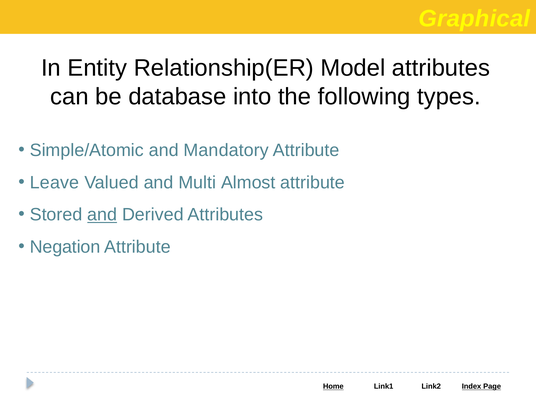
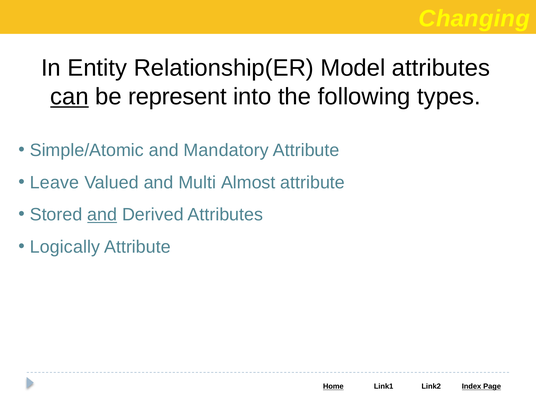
Graphical: Graphical -> Changing
can underline: none -> present
database: database -> represent
Negation: Negation -> Logically
